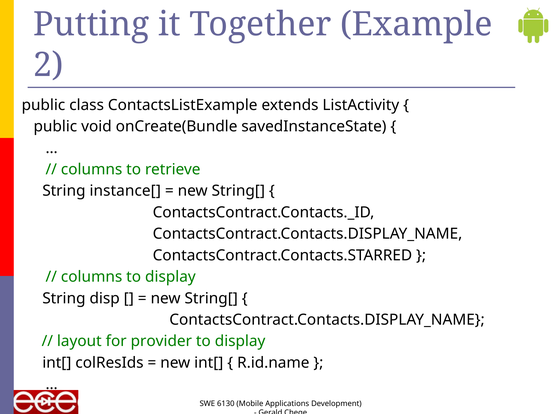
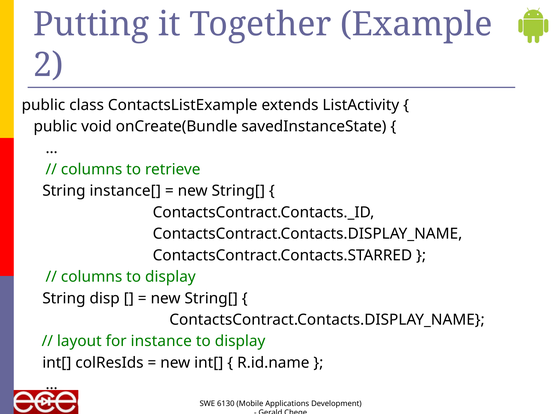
provider: provider -> instance
